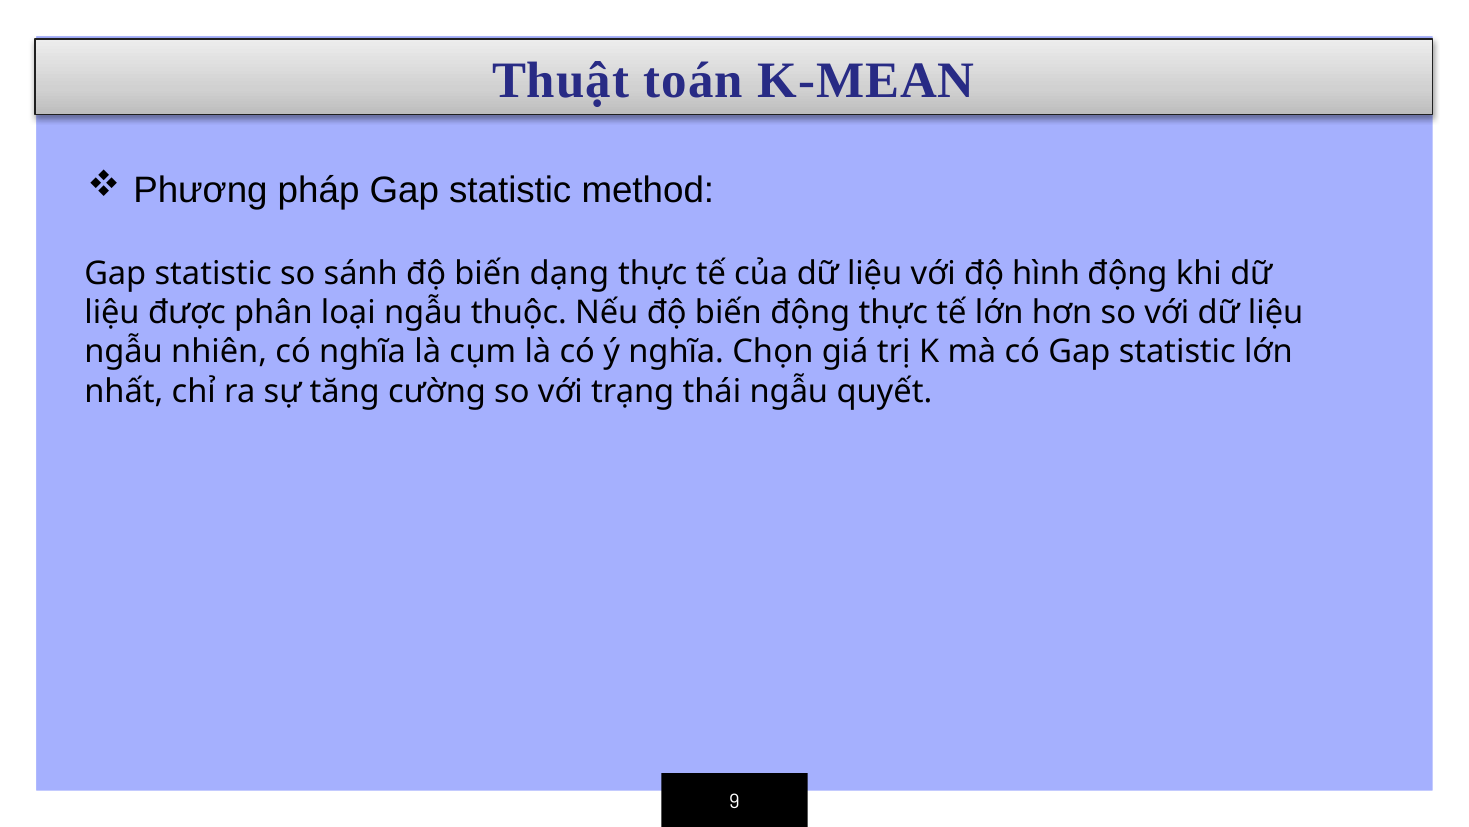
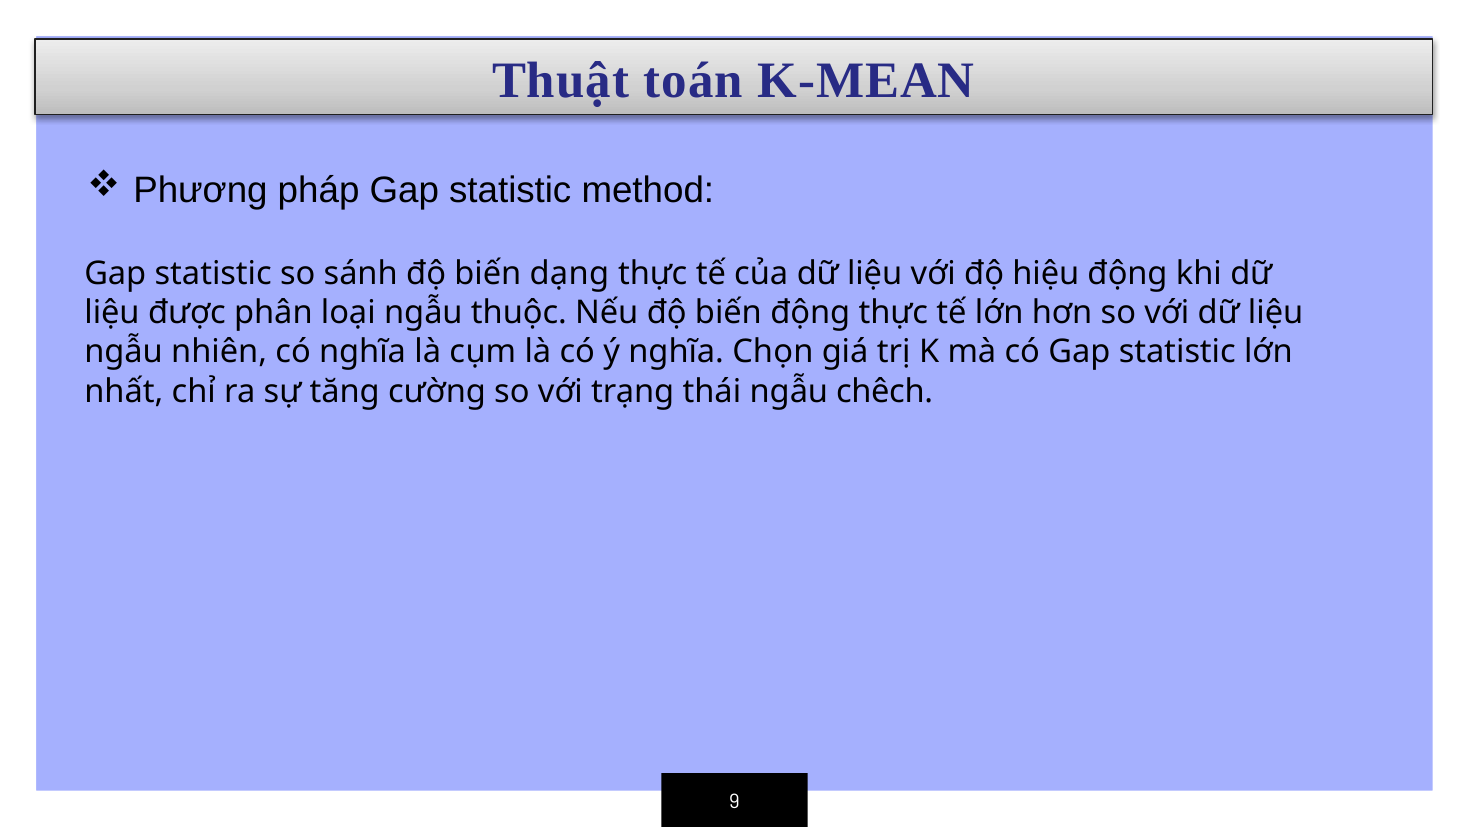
hình: hình -> hiệu
quyết: quyết -> chêch
